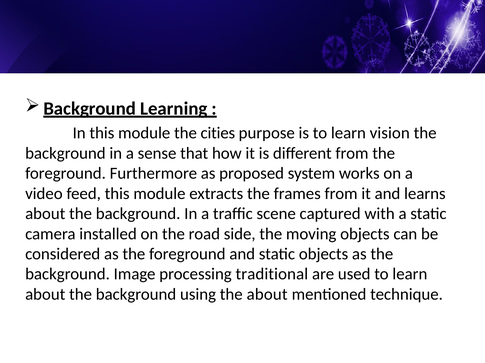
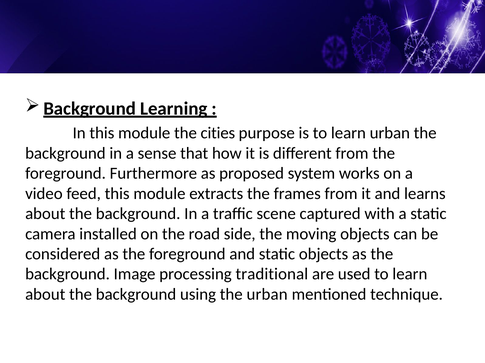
learn vision: vision -> urban
the about: about -> urban
